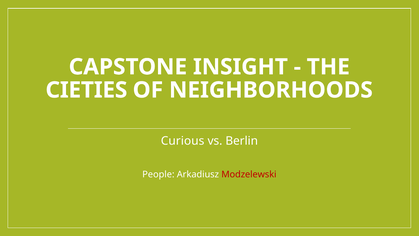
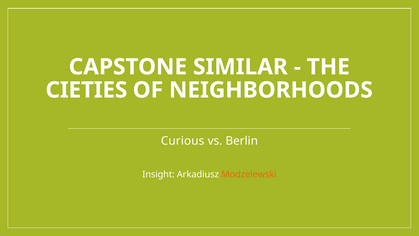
INSIGHT: INSIGHT -> SIMILAR
People: People -> Insight
Modzelewski colour: red -> orange
